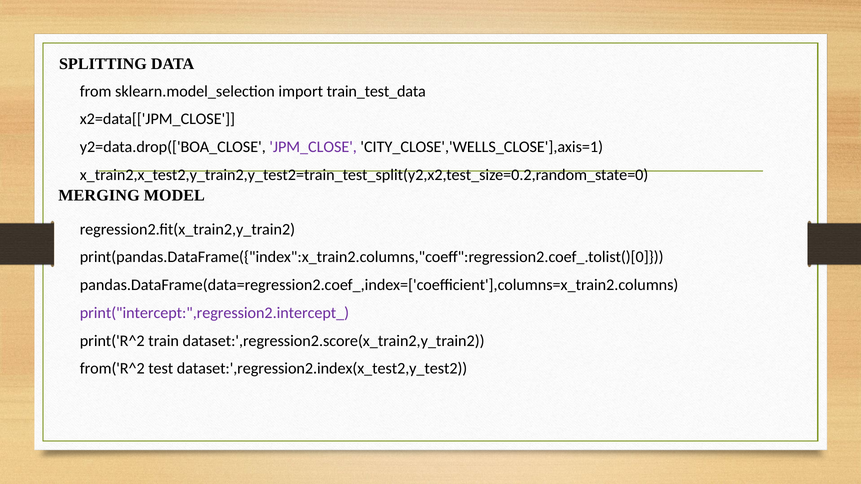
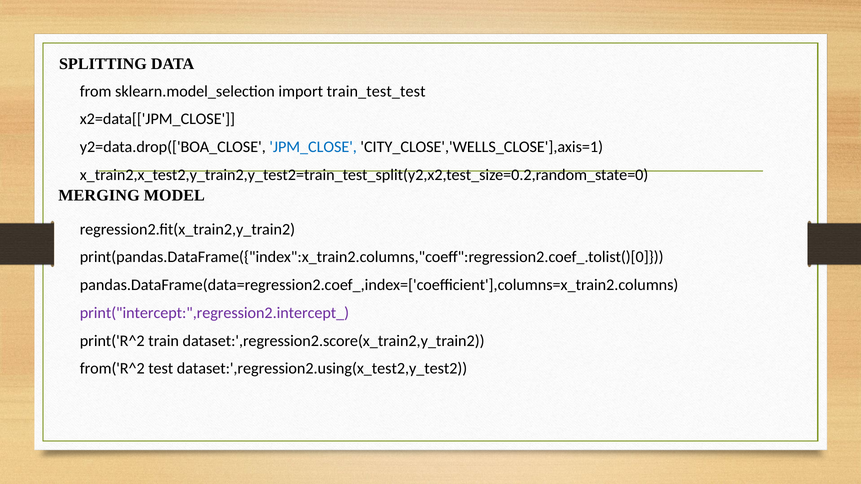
train_test_data: train_test_data -> train_test_test
JPM_CLOSE colour: purple -> blue
dataset:',regression2.index(x_test2,y_test2: dataset:',regression2.index(x_test2,y_test2 -> dataset:',regression2.using(x_test2,y_test2
